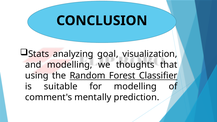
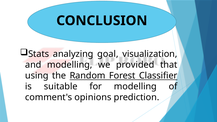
thoughts: thoughts -> provided
mentally: mentally -> opinions
